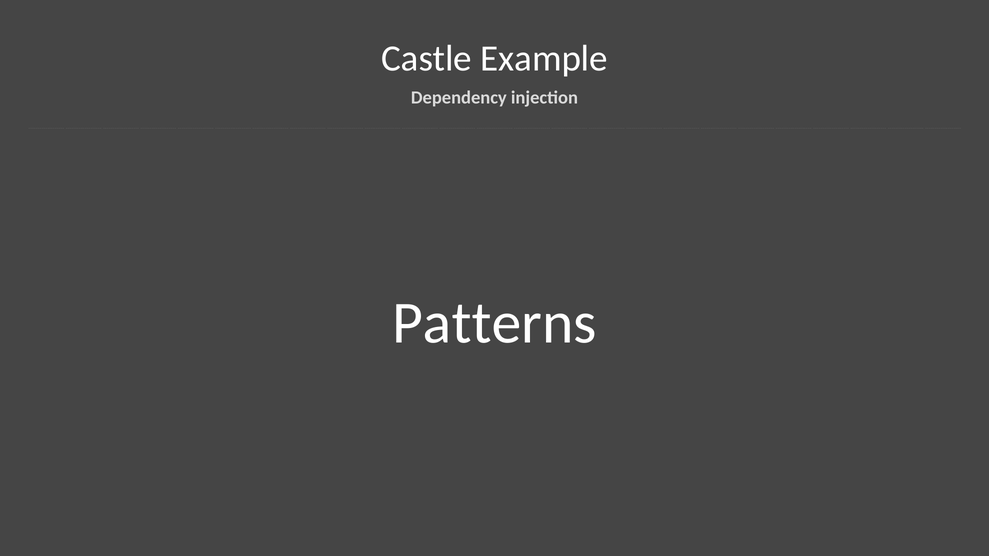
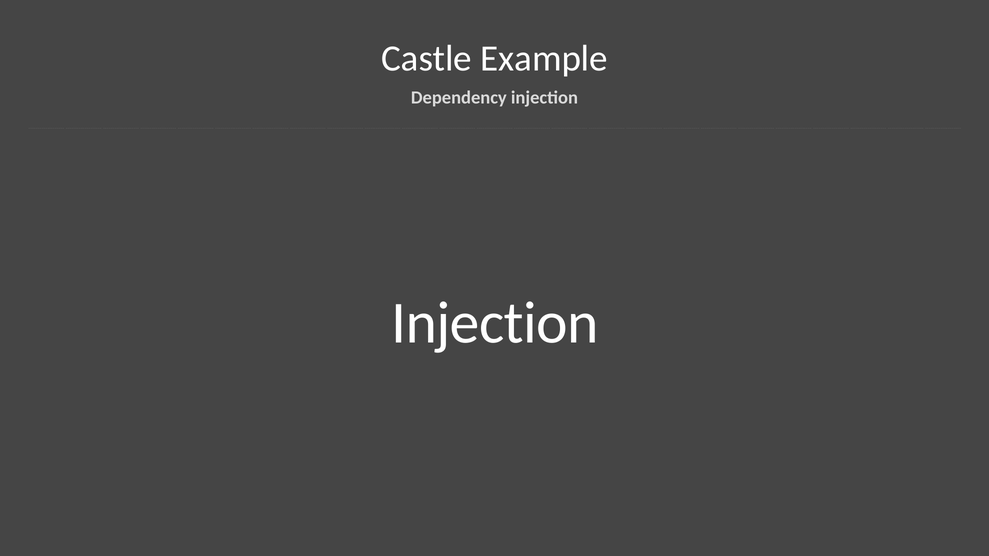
Patterns at (494, 323): Patterns -> Injection
